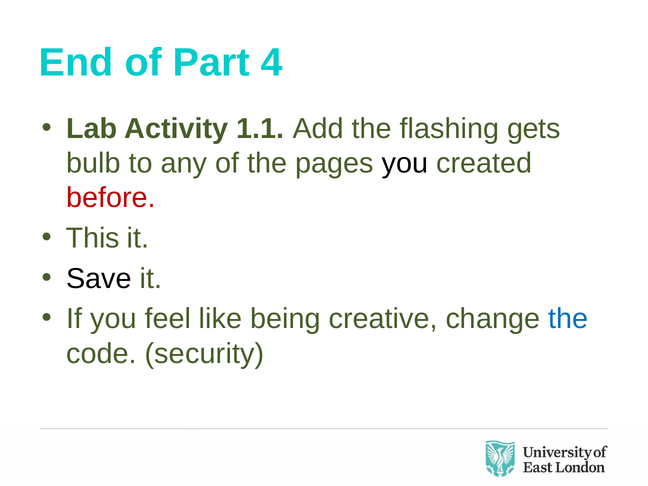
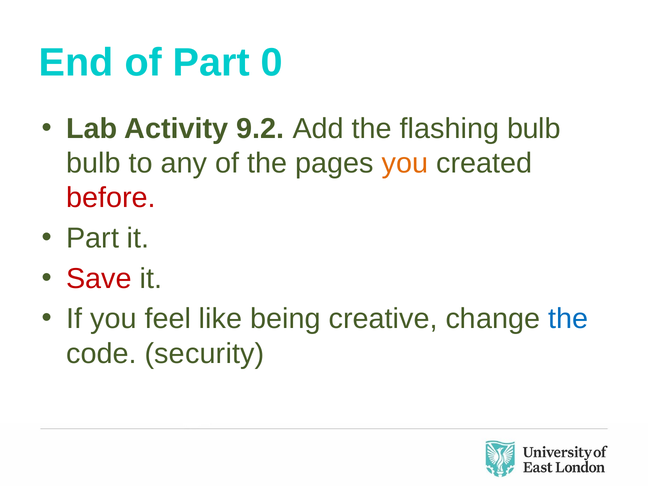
4: 4 -> 0
1.1: 1.1 -> 9.2
flashing gets: gets -> bulb
you at (405, 163) colour: black -> orange
This at (93, 238): This -> Part
Save colour: black -> red
